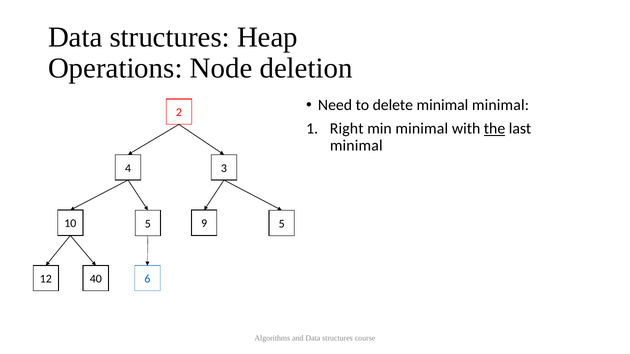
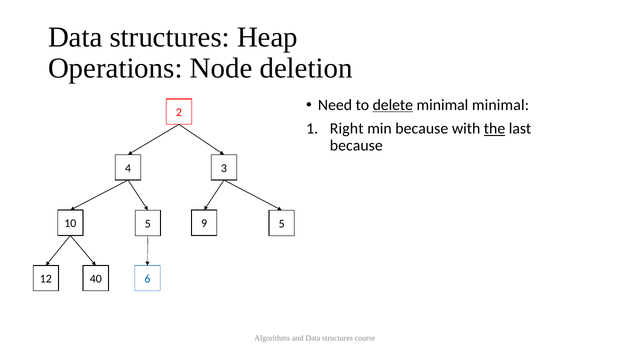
delete underline: none -> present
min minimal: minimal -> because
minimal at (356, 146): minimal -> because
